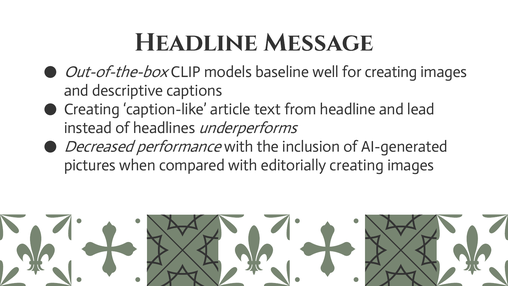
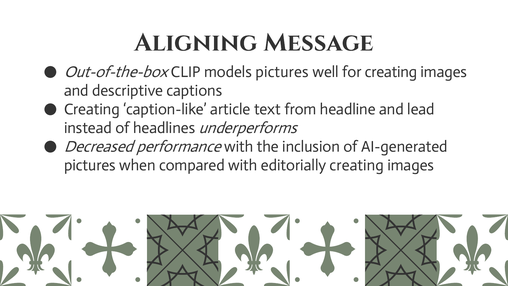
Headline at (196, 42): Headline -> Aligning
models baseline: baseline -> pictures
